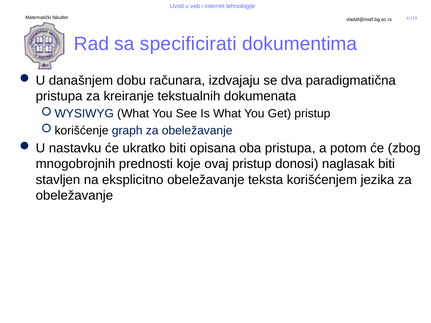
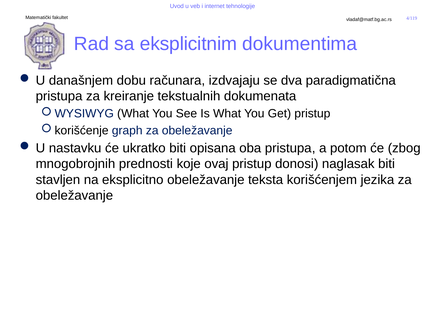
specificirati: specificirati -> eksplicitnim
